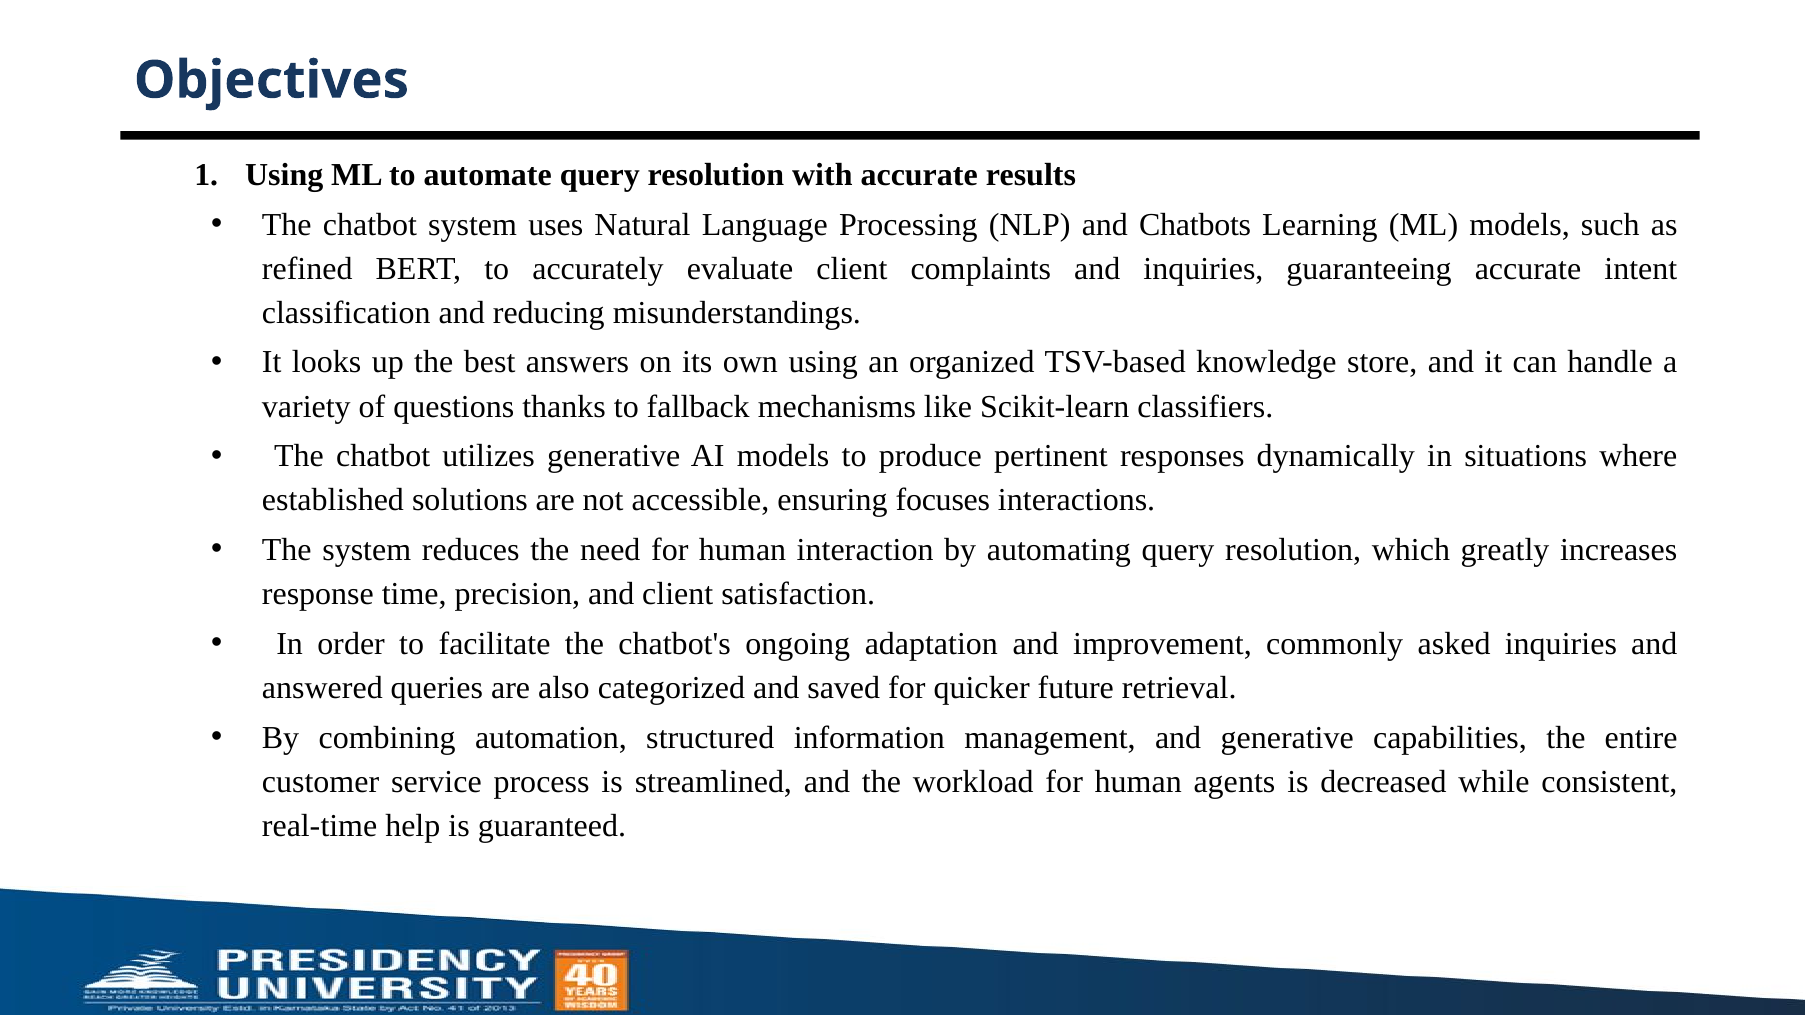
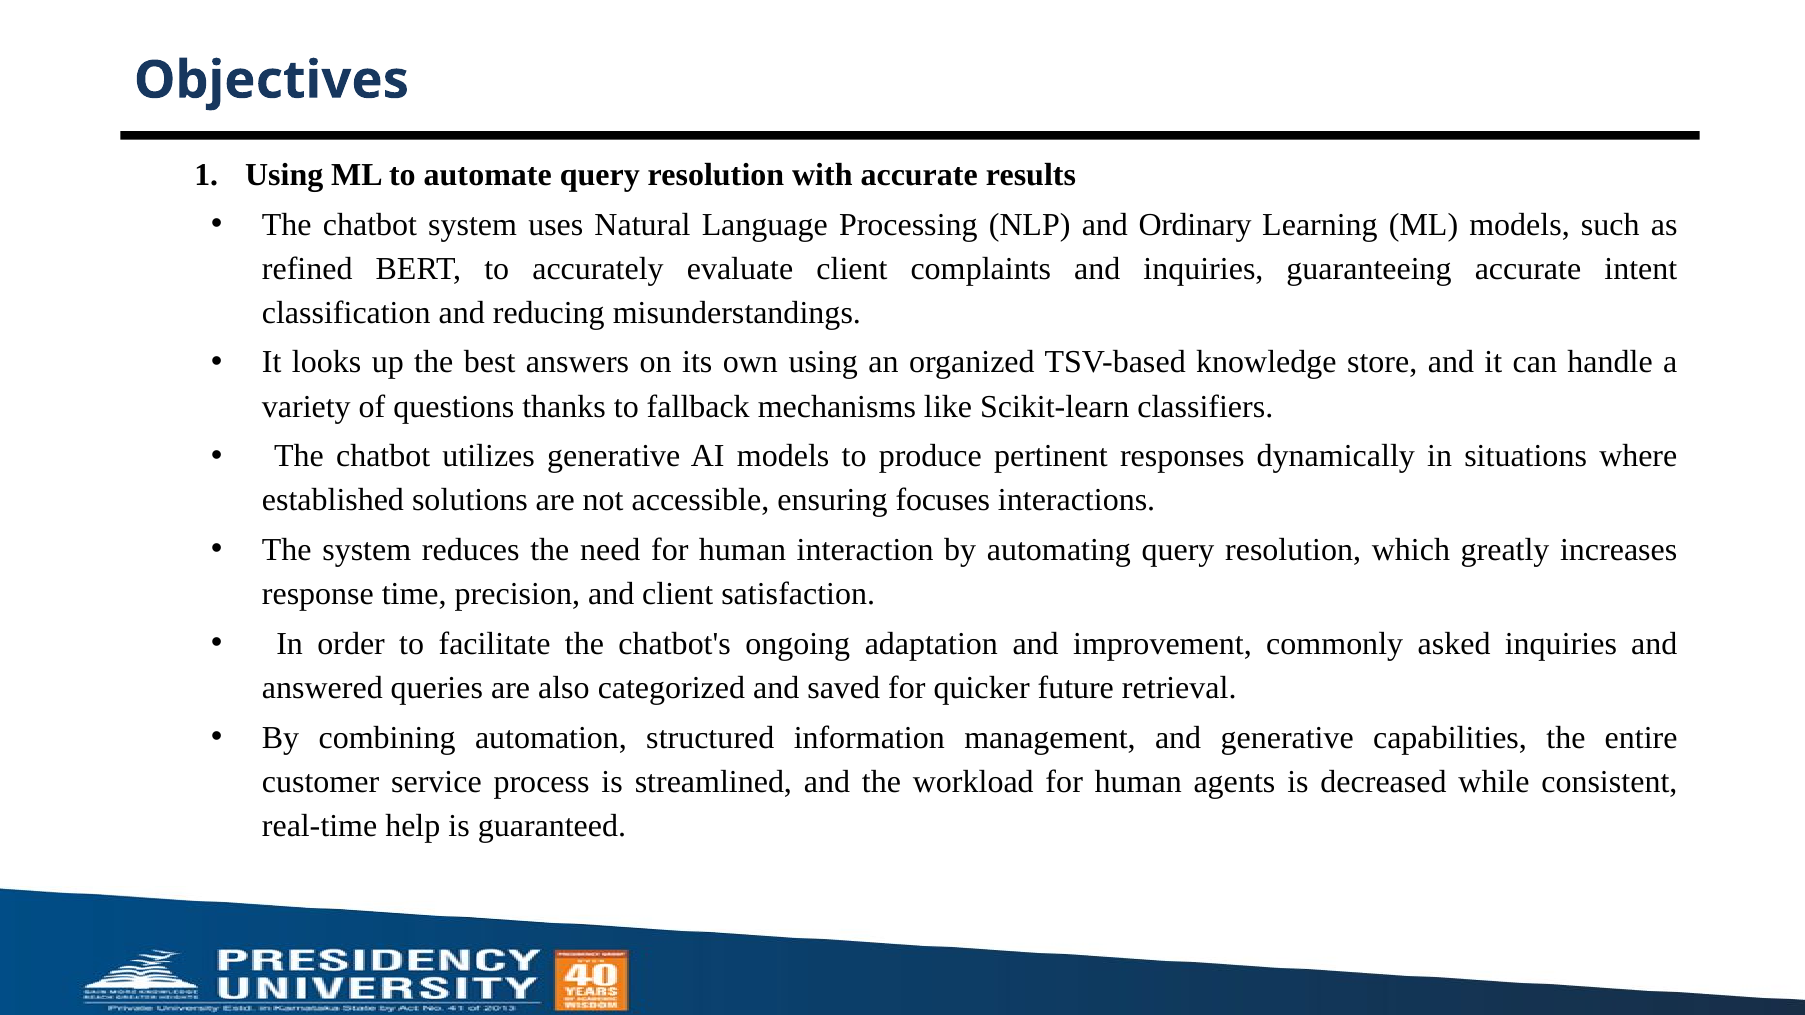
Chatbots: Chatbots -> Ordinary
